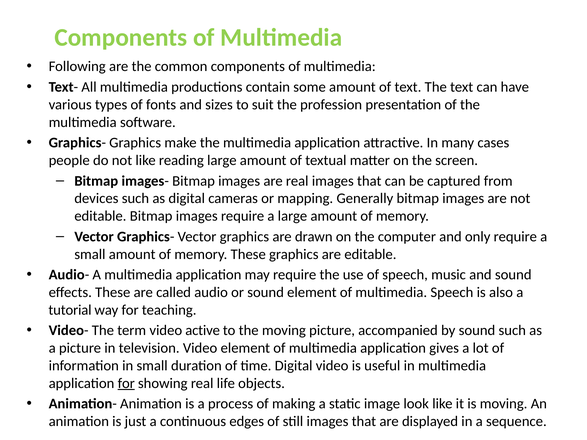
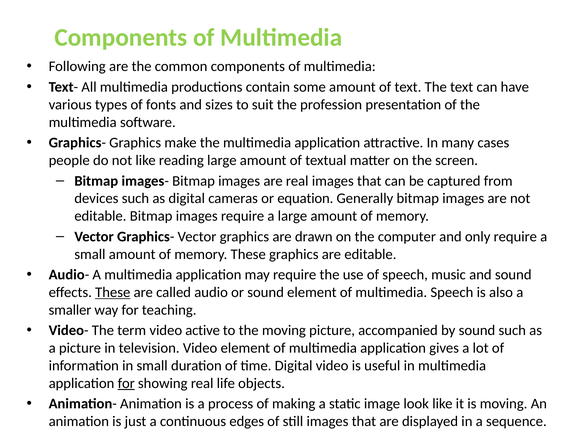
mapping: mapping -> equation
These at (113, 292) underline: none -> present
tutorial: tutorial -> smaller
